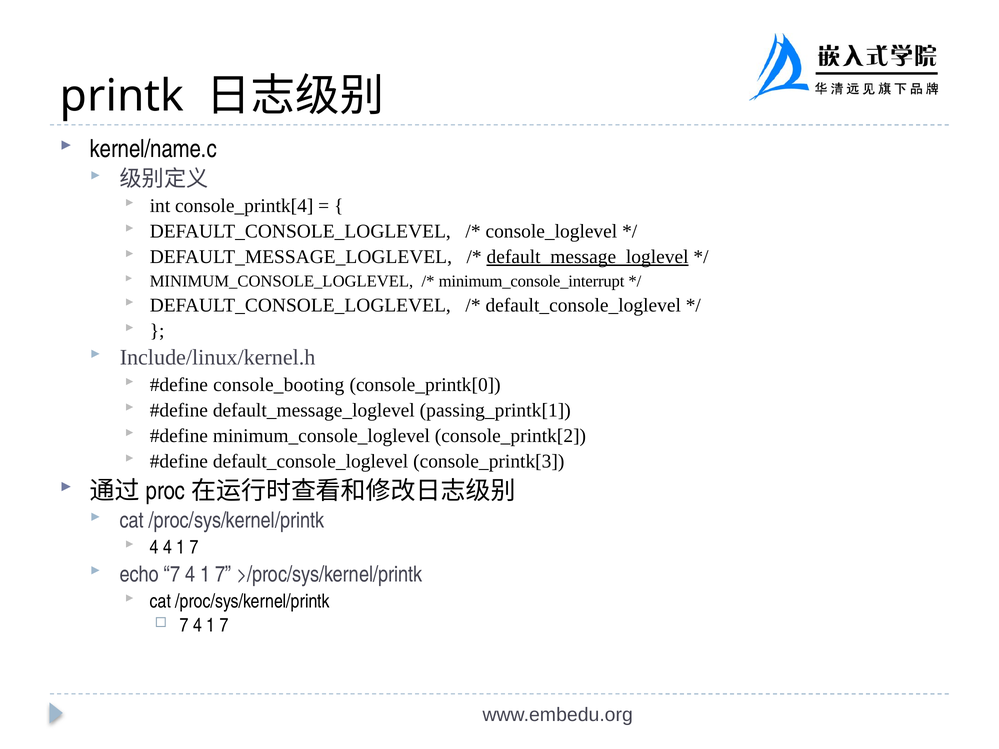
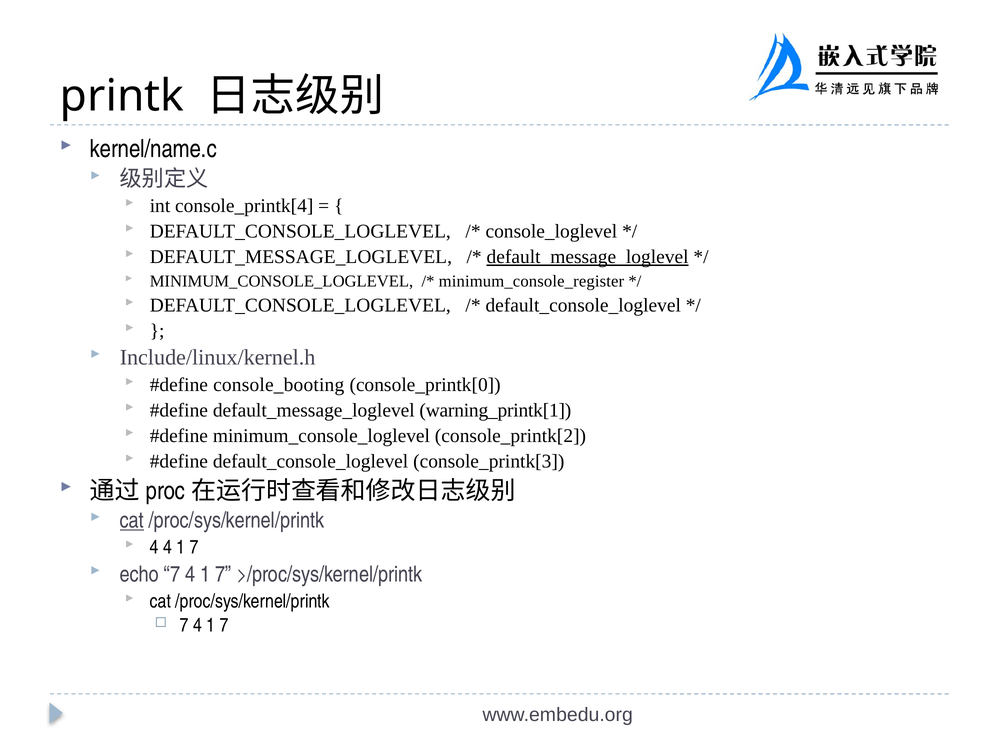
minimum_console_interrupt: minimum_console_interrupt -> minimum_console_register
passing_printk[1: passing_printk[1 -> warning_printk[1
cat at (132, 521) underline: none -> present
